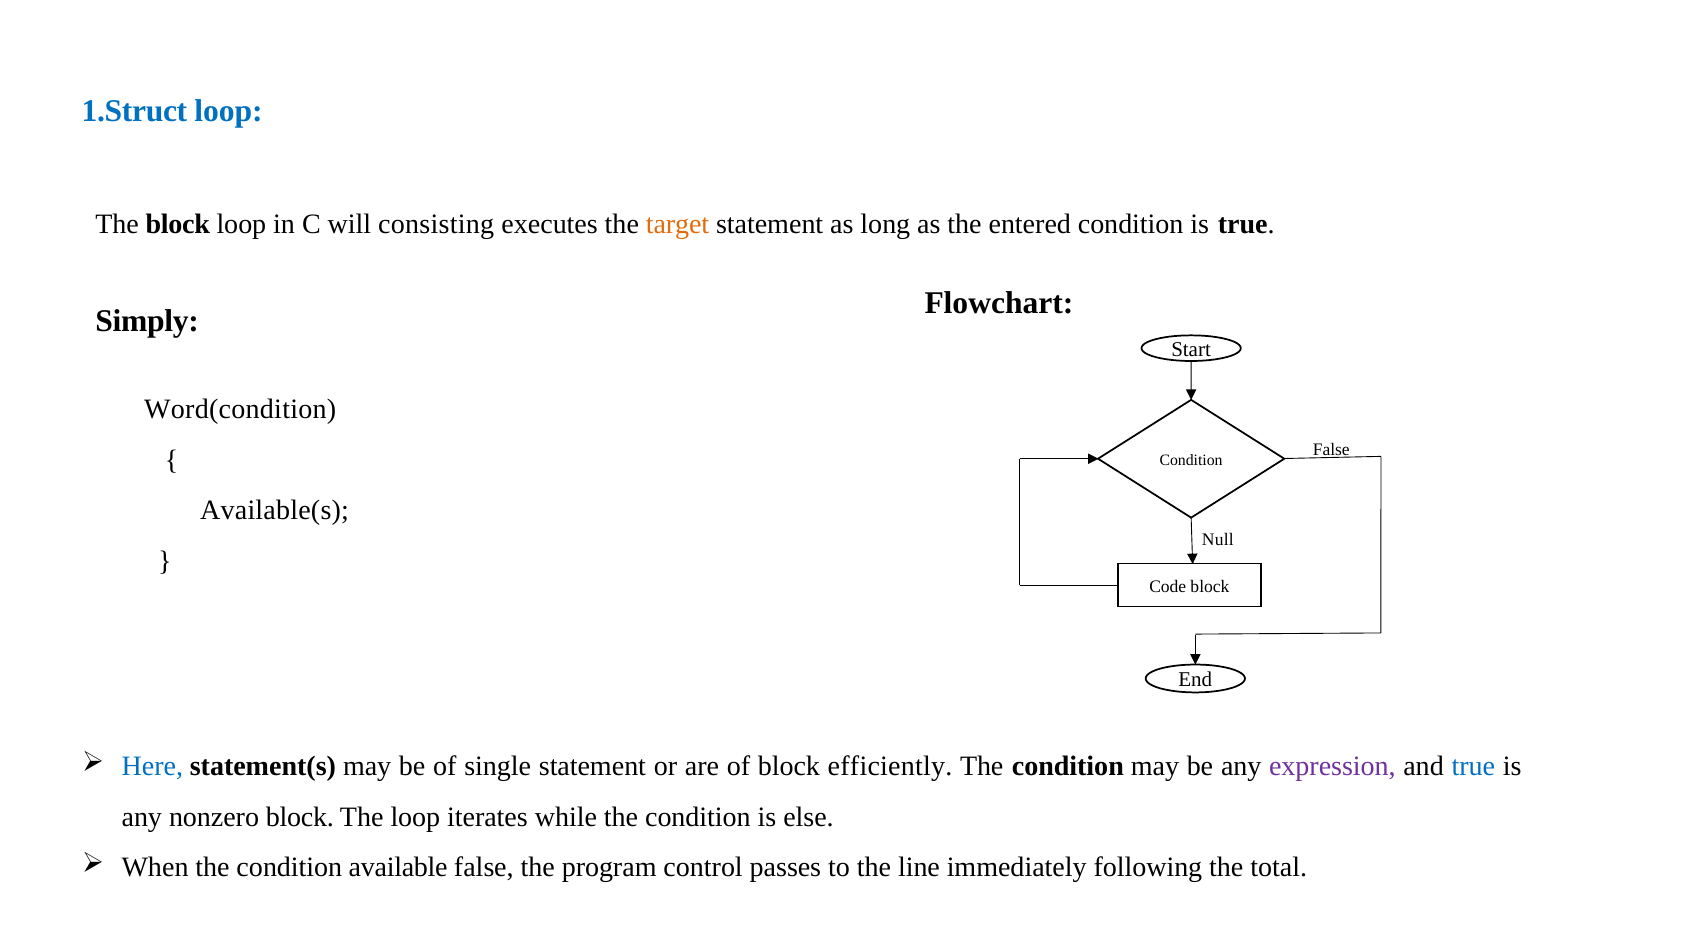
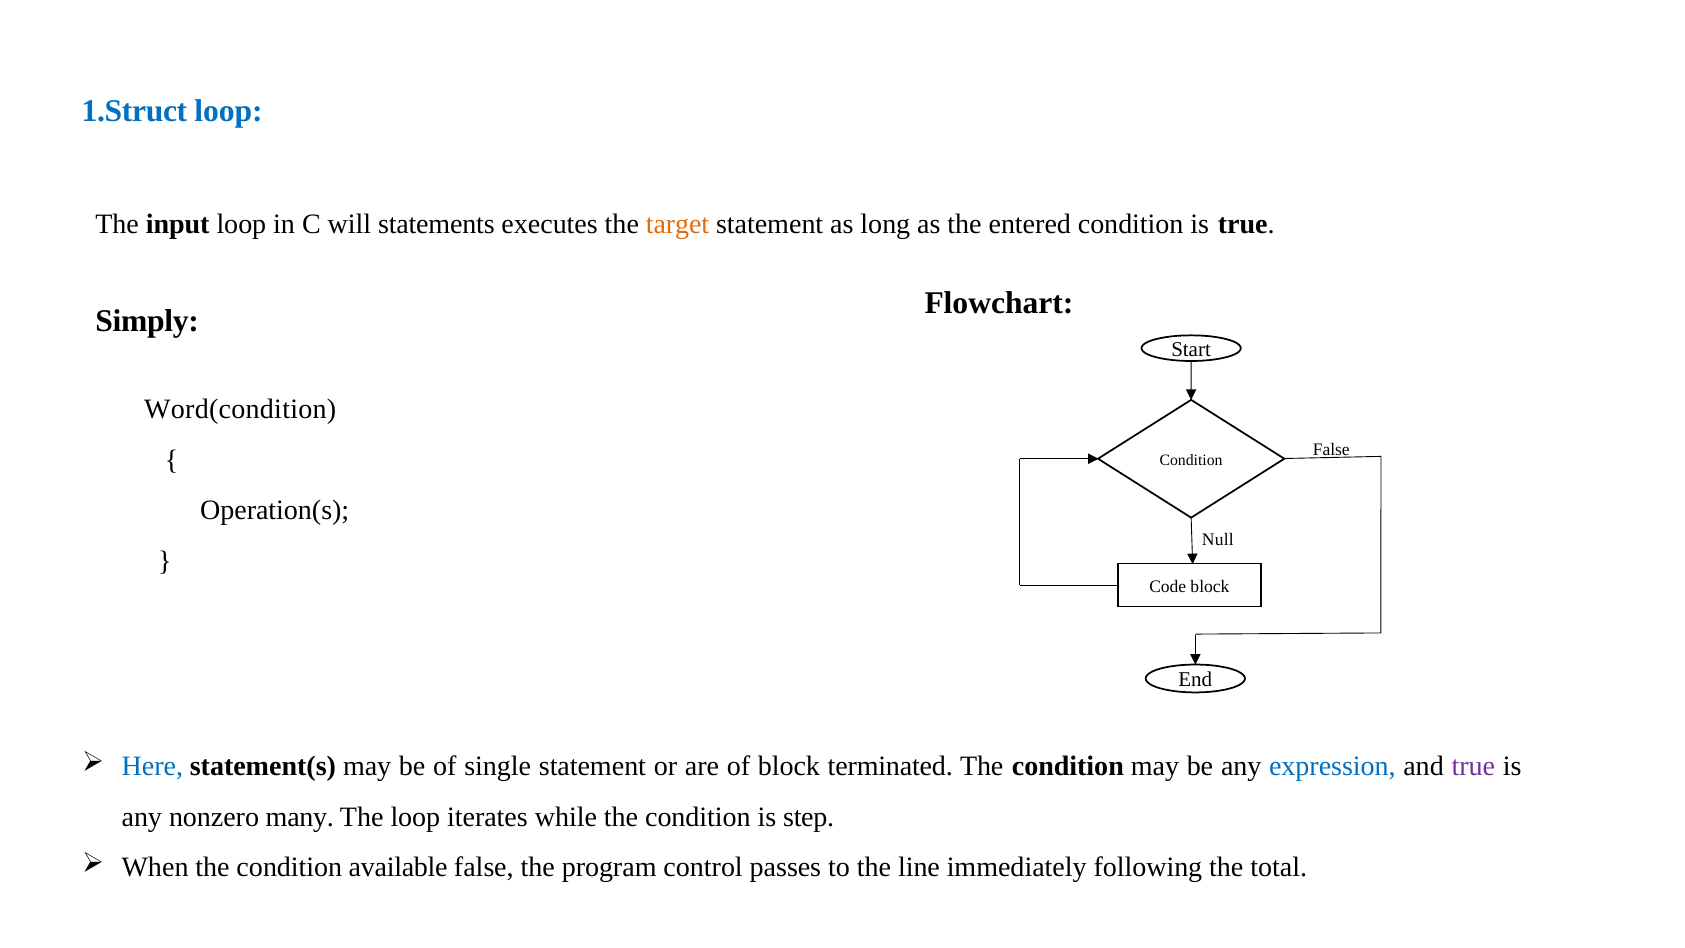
The block: block -> input
consisting: consisting -> statements
Available(s: Available(s -> Operation(s
efficiently: efficiently -> terminated
expression colour: purple -> blue
true at (1473, 766) colour: blue -> purple
nonzero block: block -> many
else: else -> step
